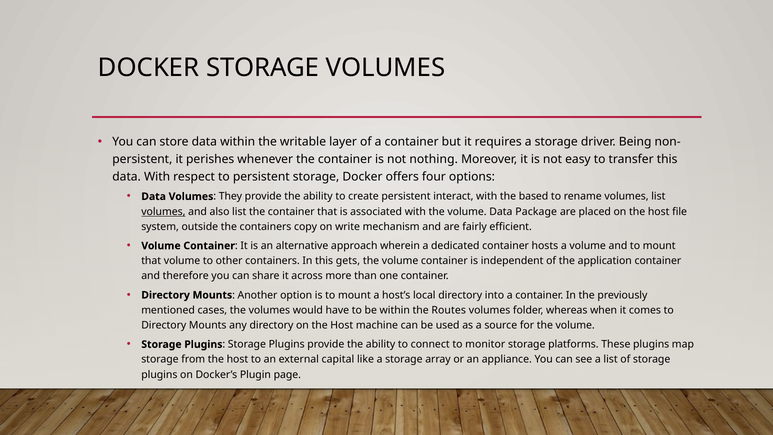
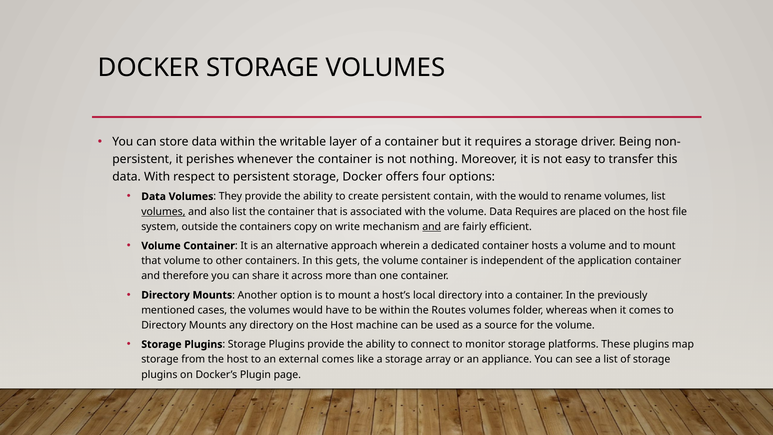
interact: interact -> contain
the based: based -> would
Data Package: Package -> Requires
and at (432, 227) underline: none -> present
external capital: capital -> comes
